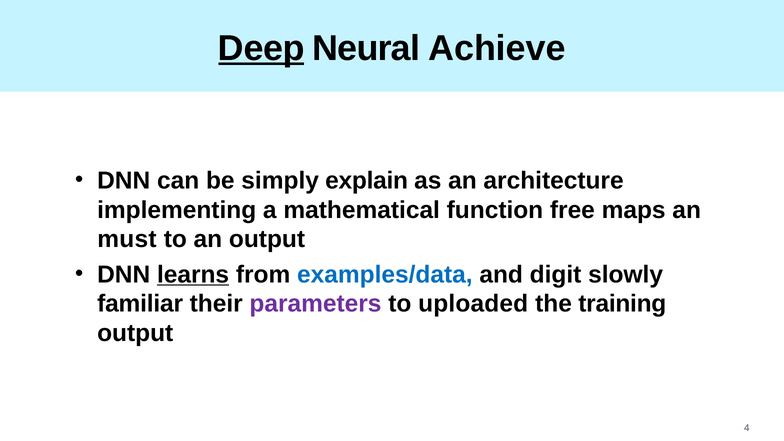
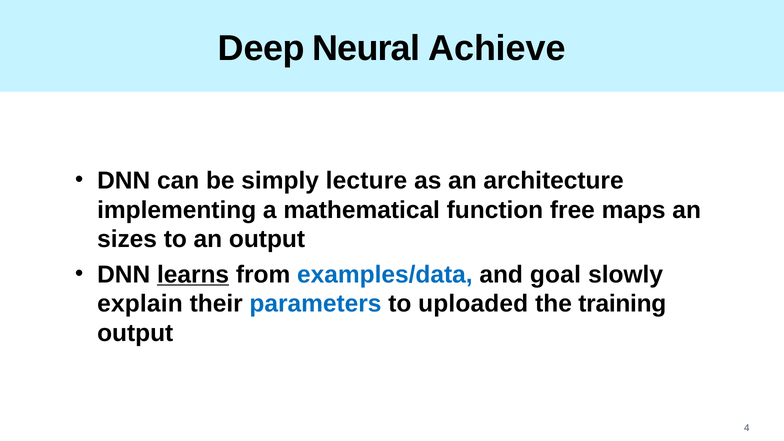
Deep underline: present -> none
explain: explain -> lecture
must: must -> sizes
digit: digit -> goal
familiar: familiar -> explain
parameters colour: purple -> blue
